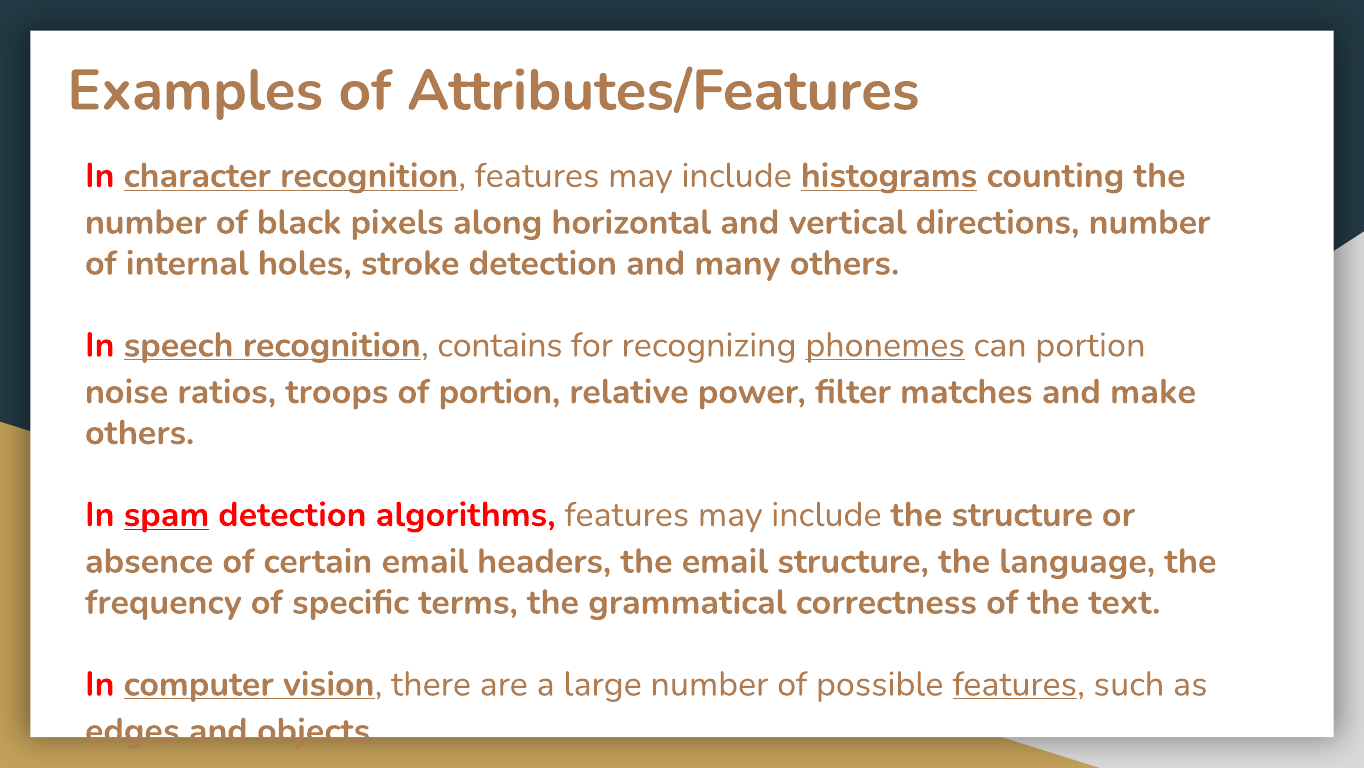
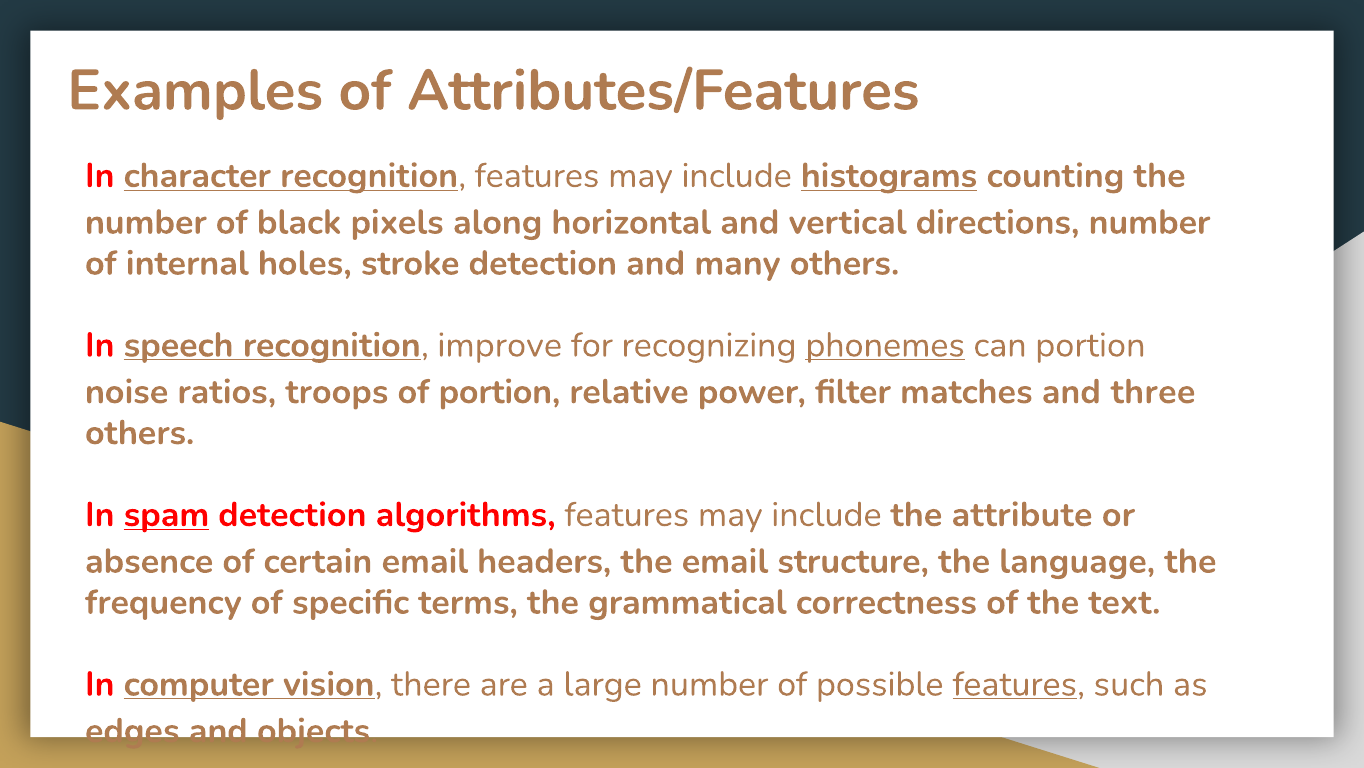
contains: contains -> improve
make: make -> three
the structure: structure -> attribute
